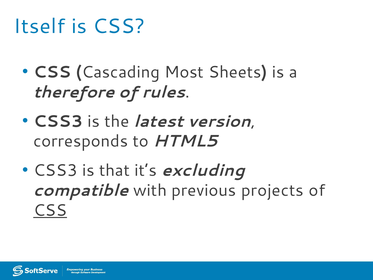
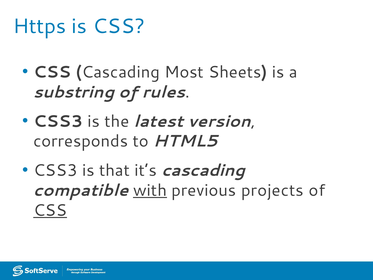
Itself: Itself -> Https
therefore: therefore -> substring
it’s excluding: excluding -> cascading
with underline: none -> present
